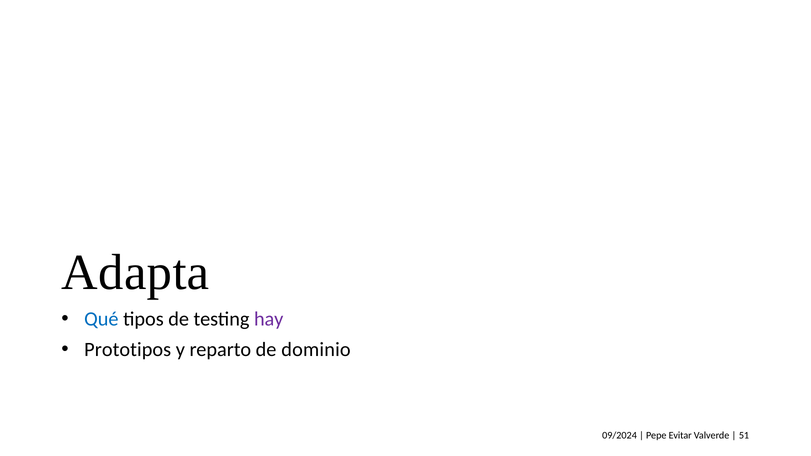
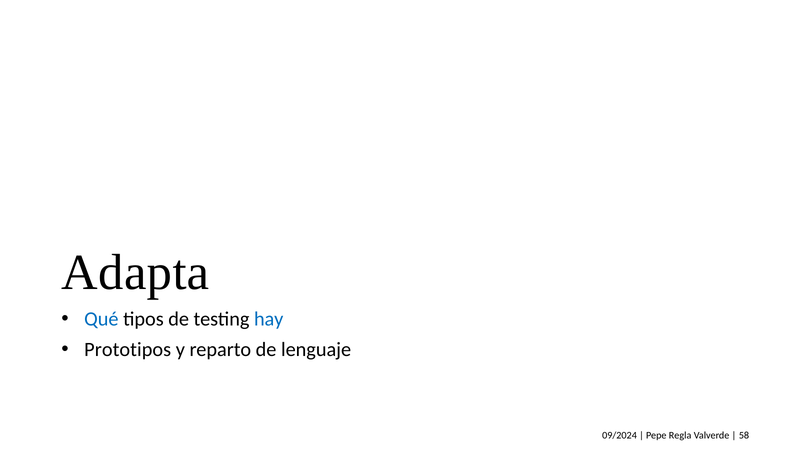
hay colour: purple -> blue
dominio: dominio -> lenguaje
Evitar: Evitar -> Regla
51: 51 -> 58
